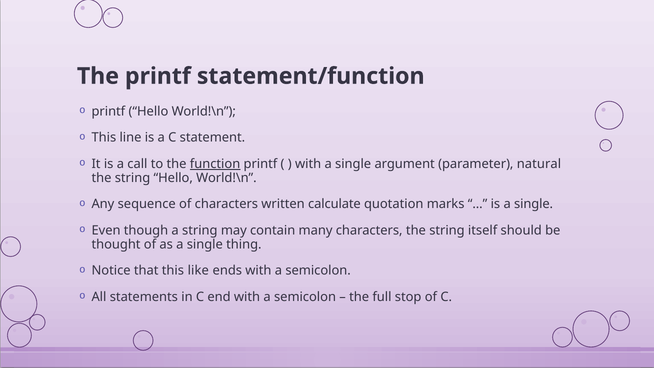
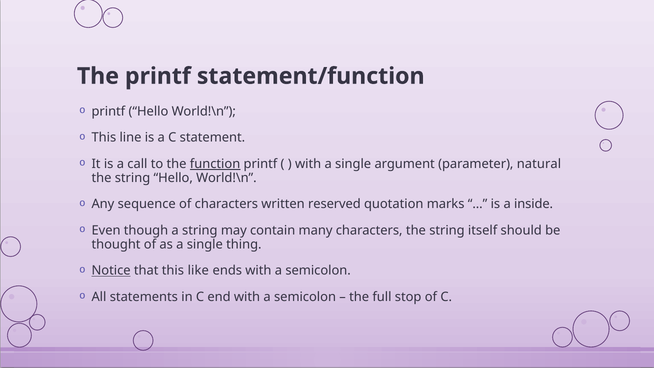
calculate: calculate -> reserved
is a single: single -> inside
Notice underline: none -> present
